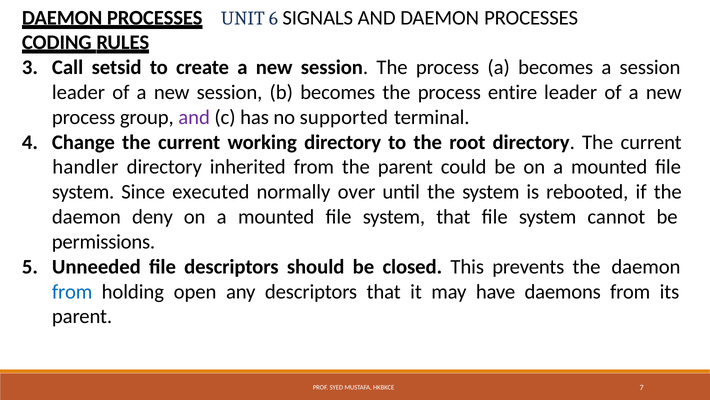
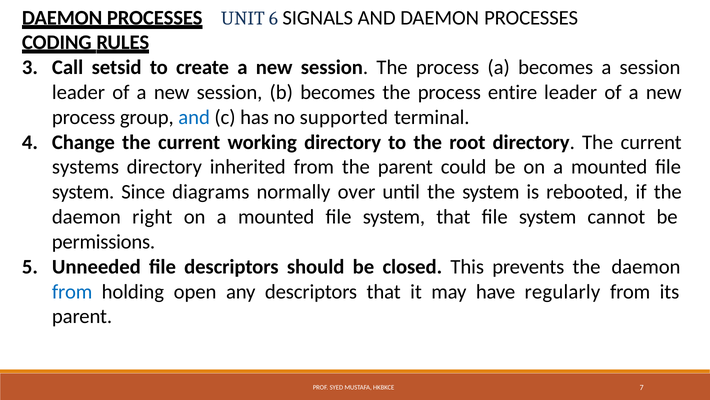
and at (194, 117) colour: purple -> blue
handler: handler -> systems
executed: executed -> diagrams
deny: deny -> right
daemons: daemons -> regularly
